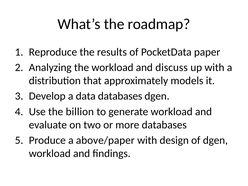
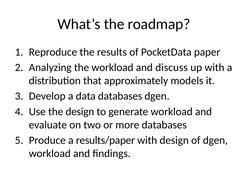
the billion: billion -> design
above/paper: above/paper -> results/paper
